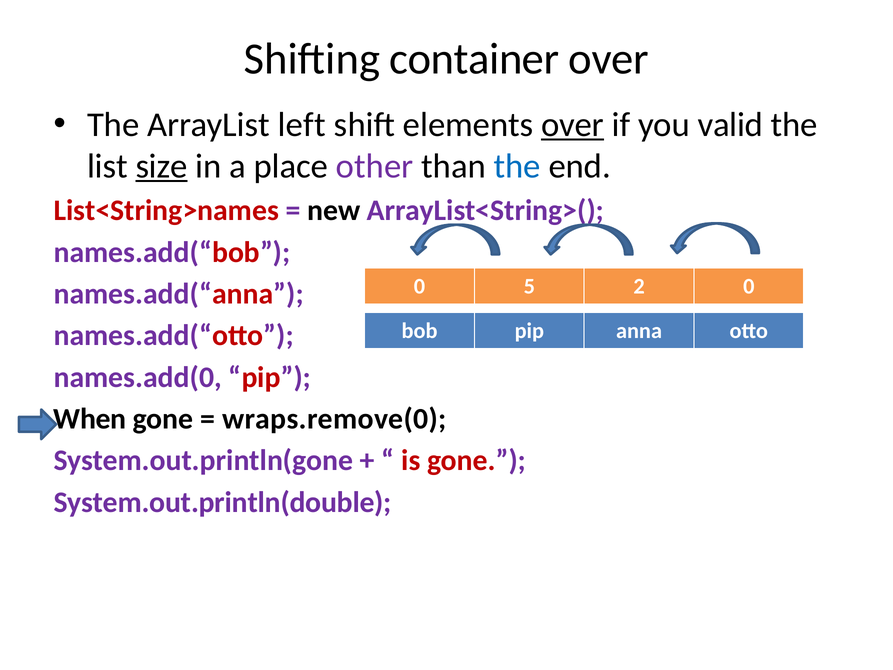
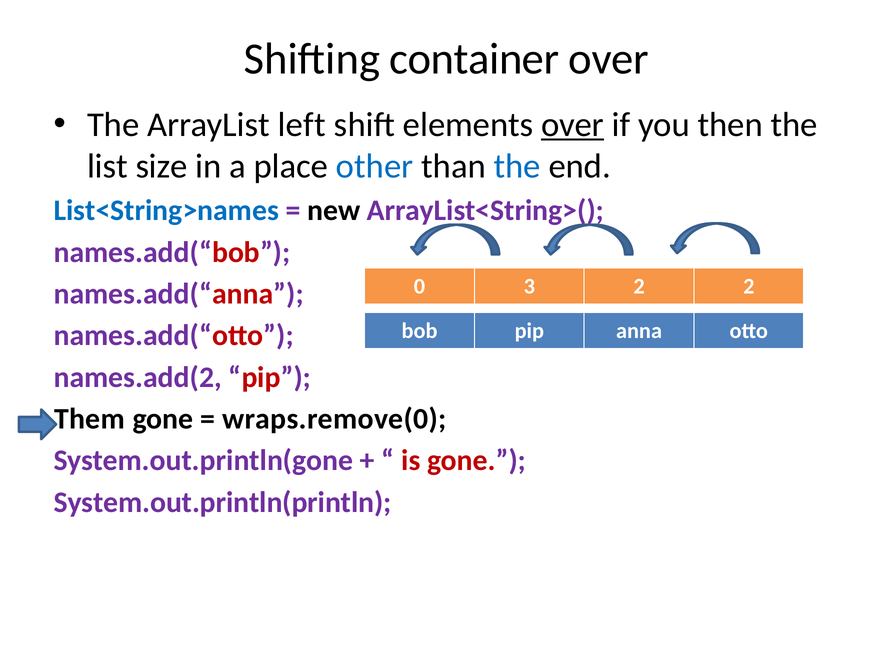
valid: valid -> then
size underline: present -> none
other colour: purple -> blue
List<String>names colour: red -> blue
5: 5 -> 3
2 0: 0 -> 2
names.add(0: names.add(0 -> names.add(2
When: When -> Them
System.out.println(double: System.out.println(double -> System.out.println(println
